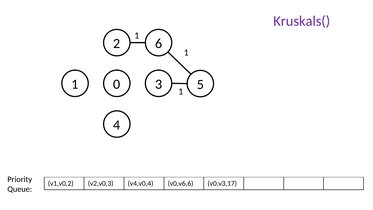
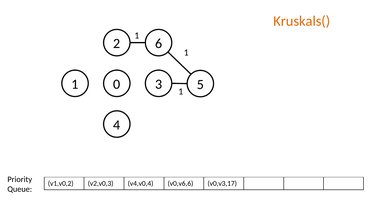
Kruskals( colour: purple -> orange
